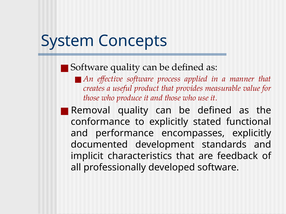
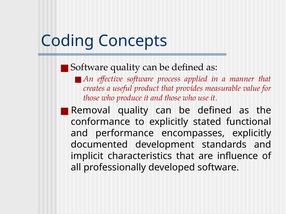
System: System -> Coding
feedback: feedback -> influence
